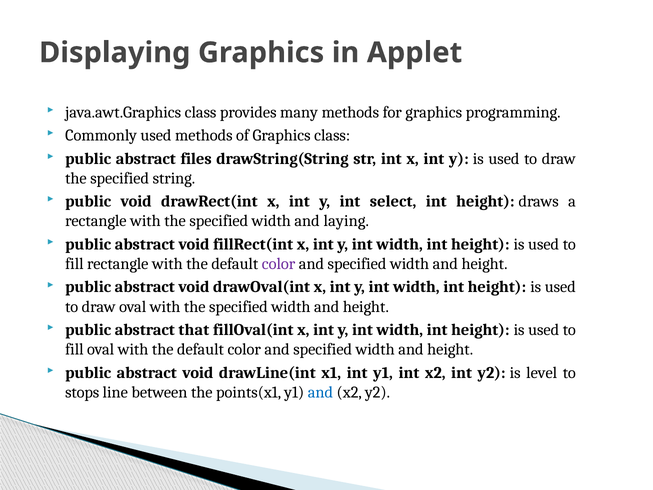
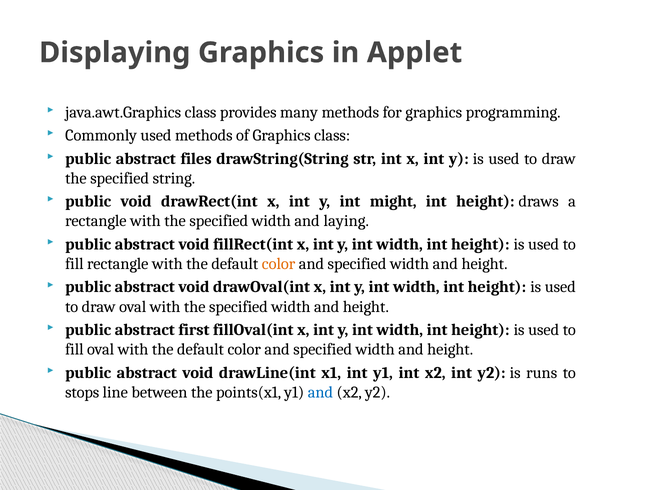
select: select -> might
color at (279, 264) colour: purple -> orange
that: that -> first
level: level -> runs
